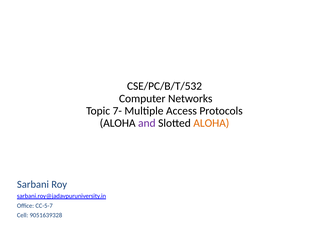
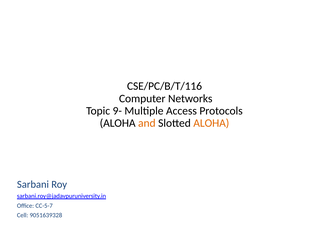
CSE/PC/B/T/532: CSE/PC/B/T/532 -> CSE/PC/B/T/116
7-: 7- -> 9-
and colour: purple -> orange
